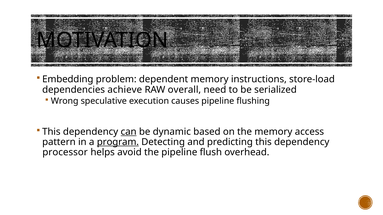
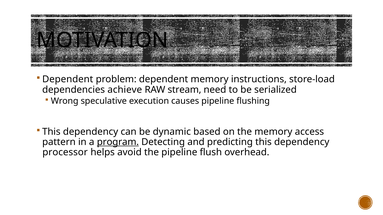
Embedding at (68, 79): Embedding -> Dependent
overall: overall -> stream
can underline: present -> none
